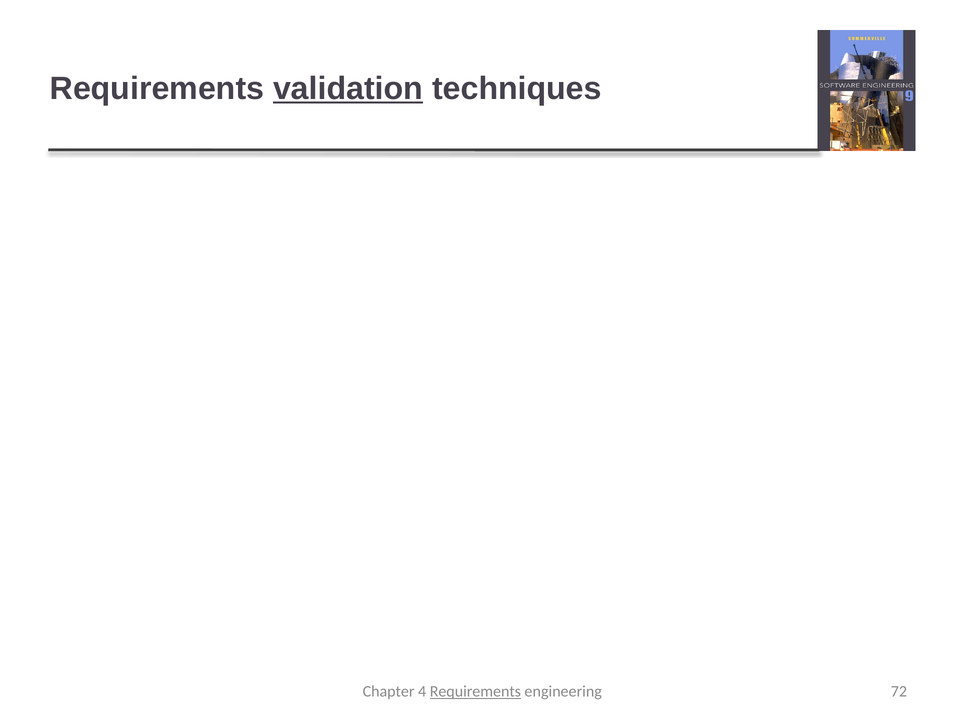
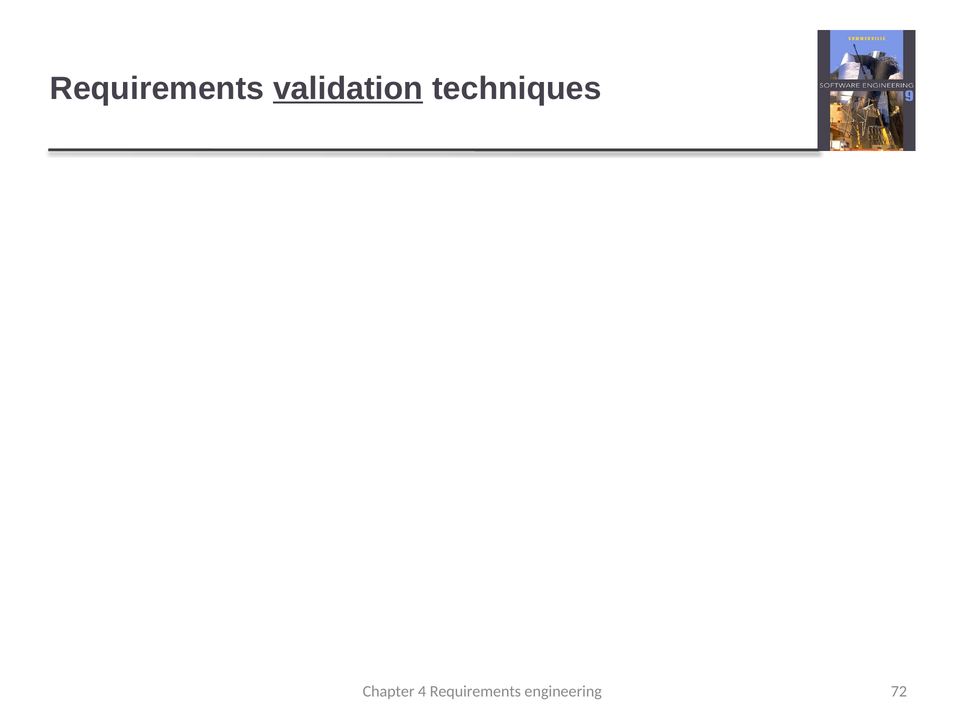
Requirements at (475, 691) underline: present -> none
